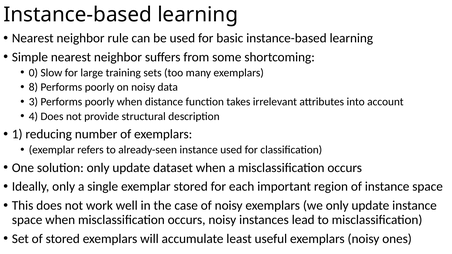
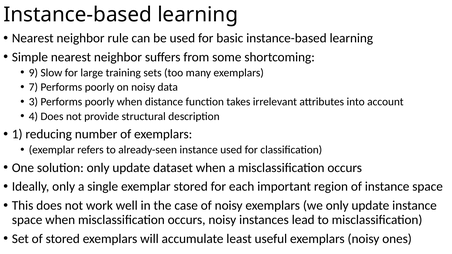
0: 0 -> 9
8: 8 -> 7
